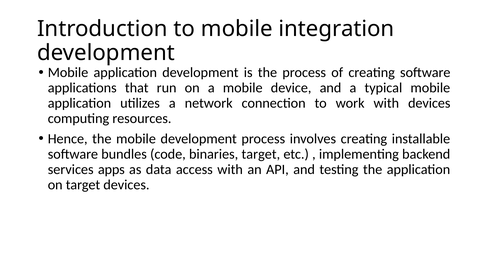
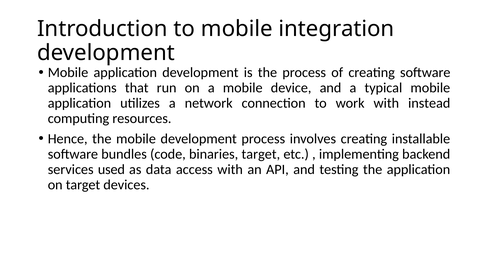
with devices: devices -> instead
apps: apps -> used
